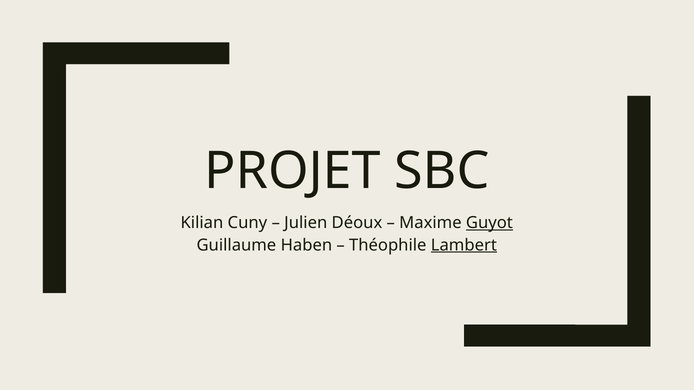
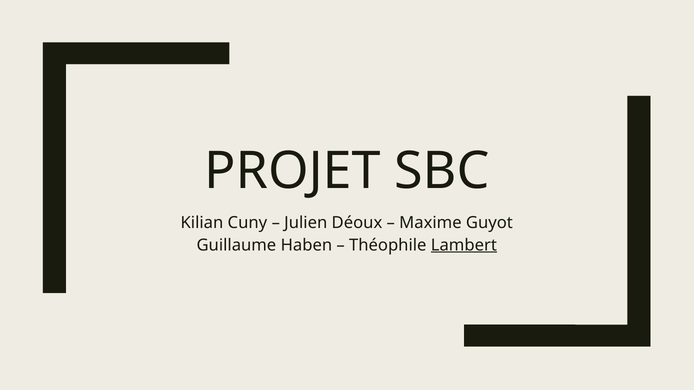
Guyot underline: present -> none
